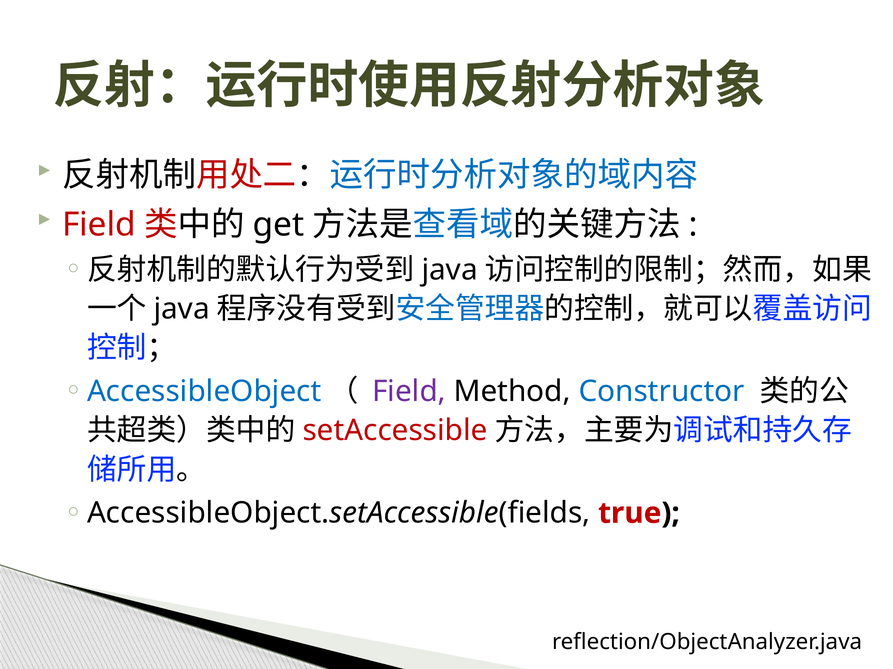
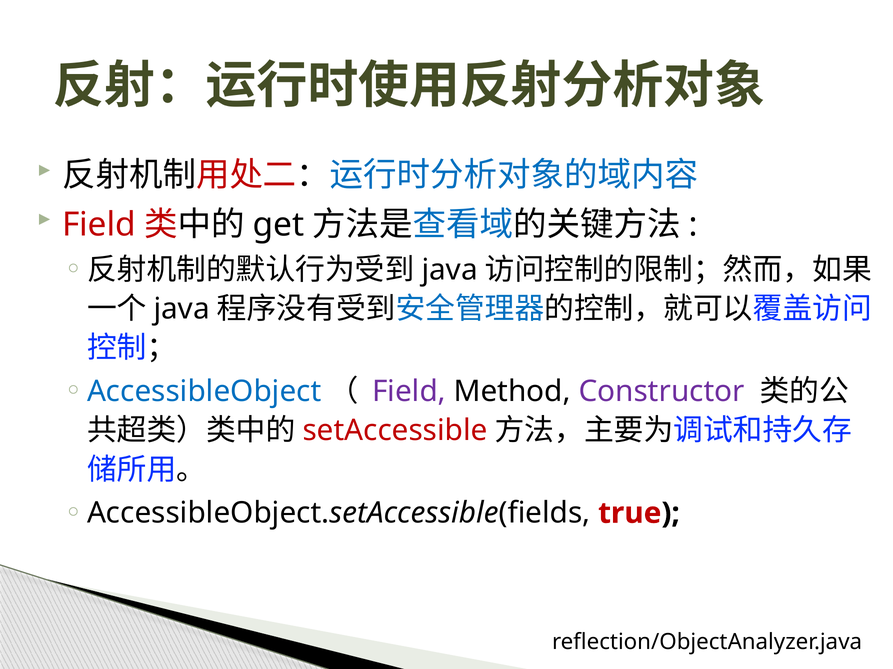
Constructor colour: blue -> purple
